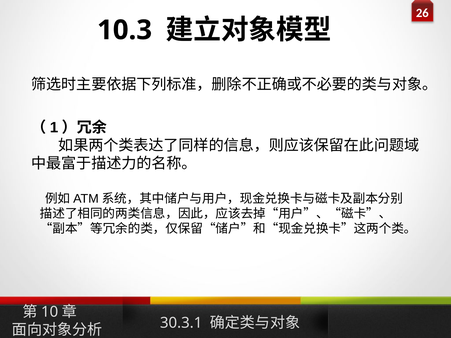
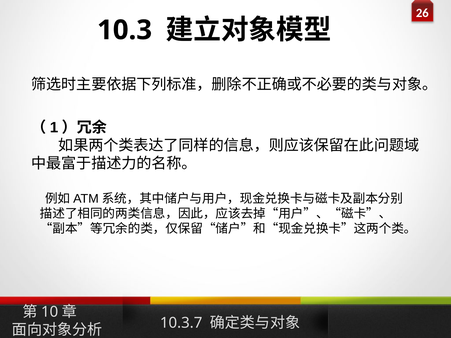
30.3.1: 30.3.1 -> 10.3.7
